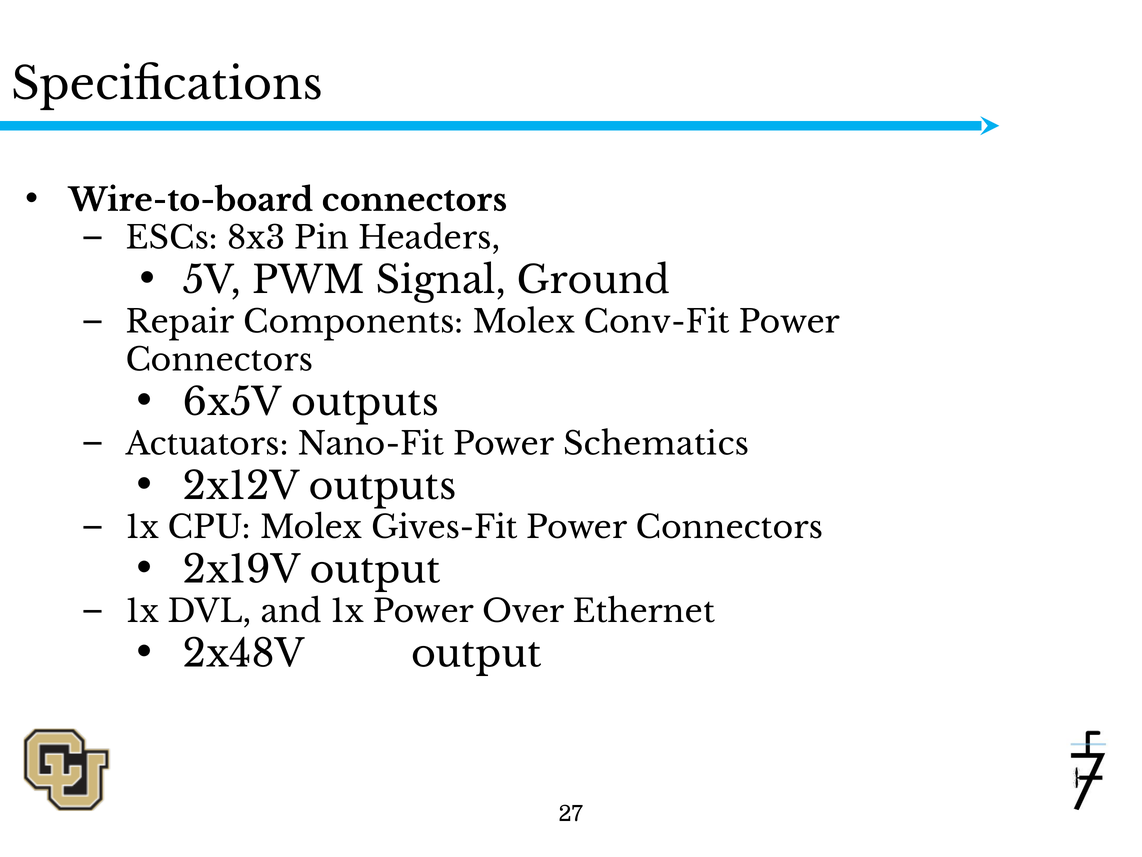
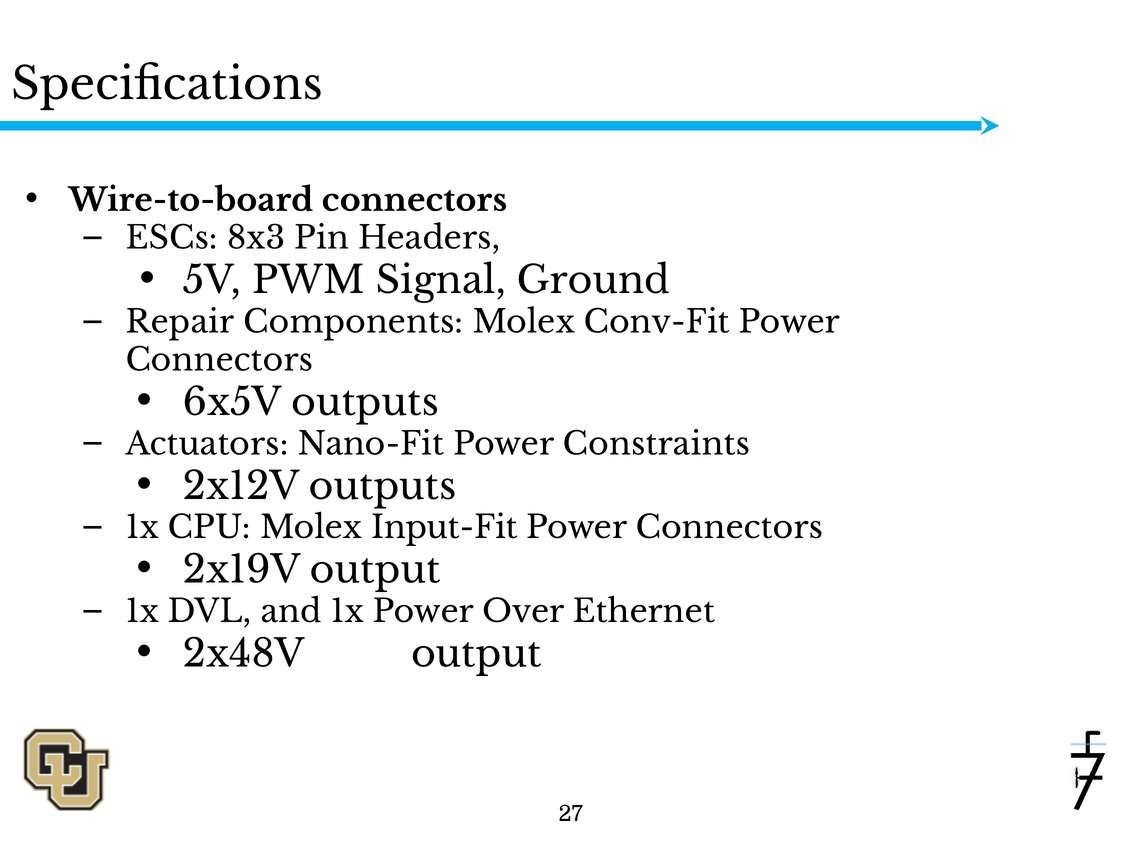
Schematics: Schematics -> Constraints
Gives-Fit: Gives-Fit -> Input-Fit
